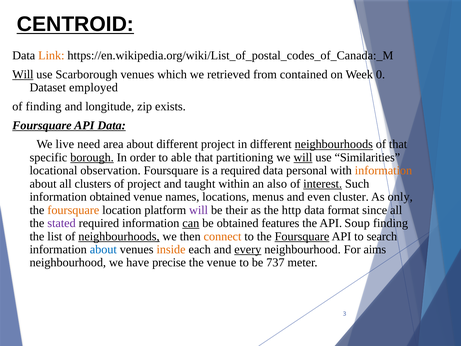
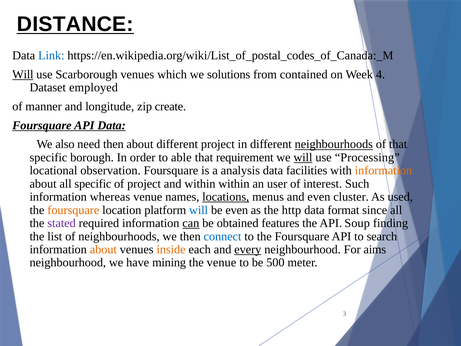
CENTROID: CENTROID -> DISTANCE
Link colour: orange -> blue
retrieved: retrieved -> solutions
0: 0 -> 4
of finding: finding -> manner
exists: exists -> create
live: live -> also
need area: area -> then
borough underline: present -> none
partitioning: partitioning -> requirement
Similarities: Similarities -> Processing
a required: required -> analysis
personal: personal -> facilities
all clusters: clusters -> specific
and taught: taught -> within
also: also -> user
interest underline: present -> none
information obtained: obtained -> whereas
locations underline: none -> present
only: only -> used
will at (199, 210) colour: purple -> blue
be their: their -> even
neighbourhoods at (119, 236) underline: present -> none
connect colour: orange -> blue
Foursquare at (302, 236) underline: present -> none
about at (103, 249) colour: blue -> orange
precise: precise -> mining
737: 737 -> 500
